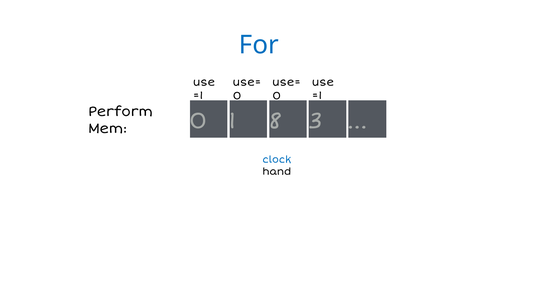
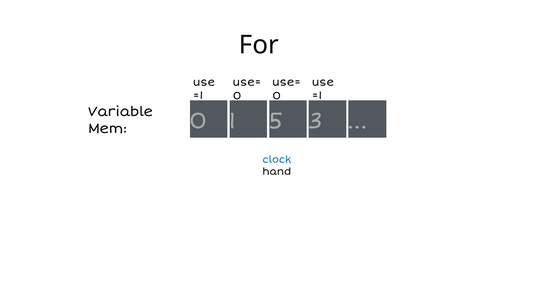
For colour: blue -> black
Perform: Perform -> Variable
8: 8 -> 5
